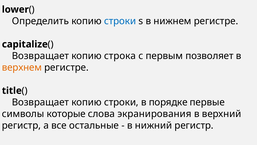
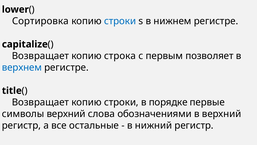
Определить: Определить -> Сортировка
верхнем colour: orange -> blue
символы которые: которые -> верхний
экранирования: экранирования -> обозначениями
